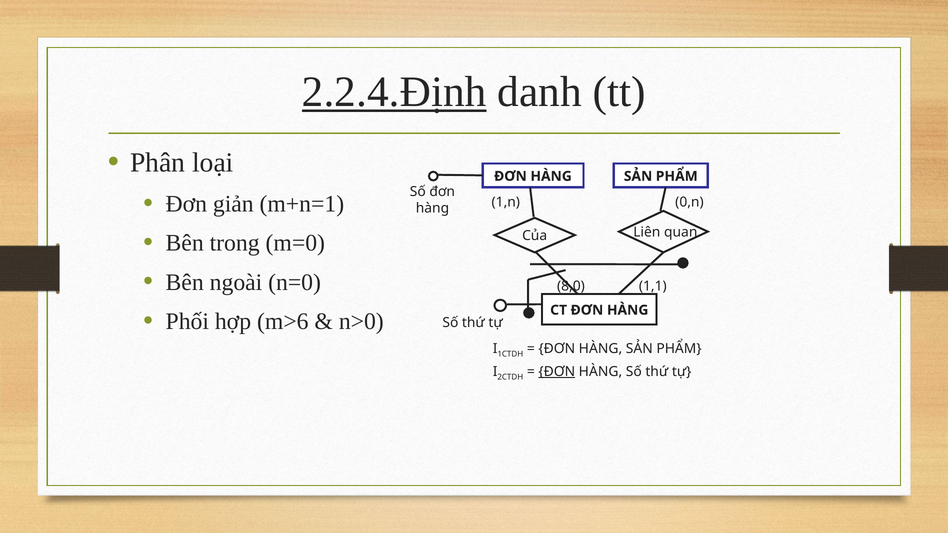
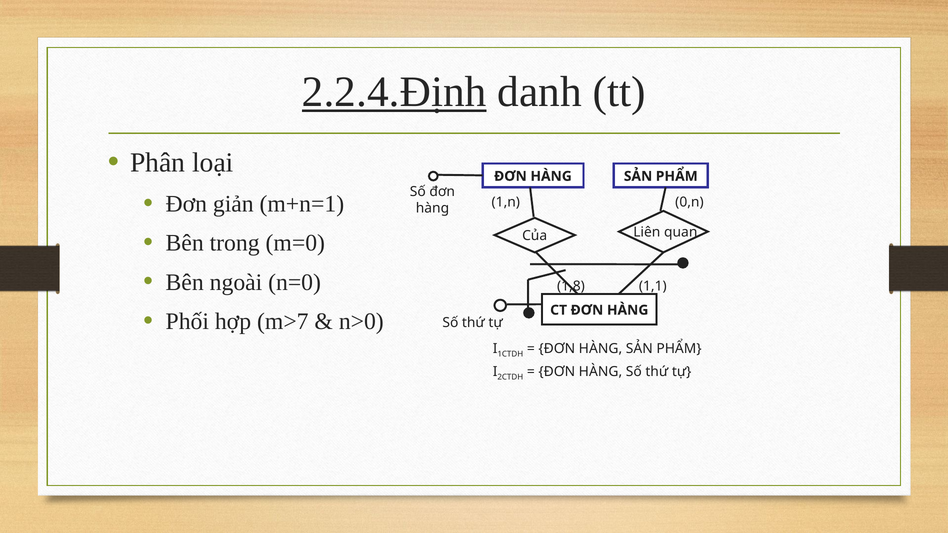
8,0: 8,0 -> 1,8
m>6: m>6 -> m>7
ĐƠN at (557, 372) underline: present -> none
